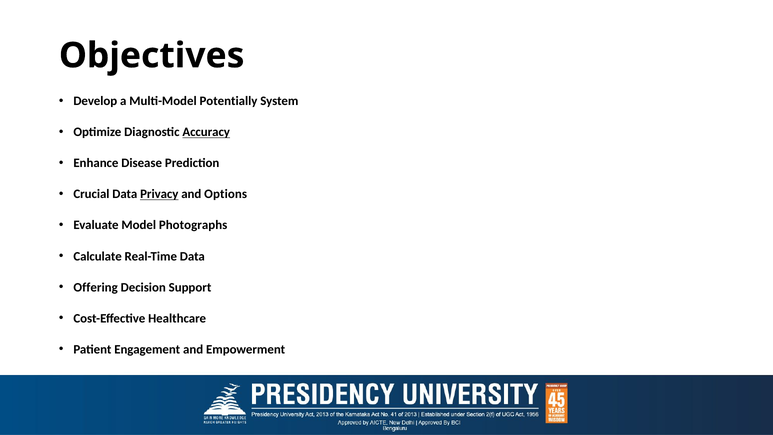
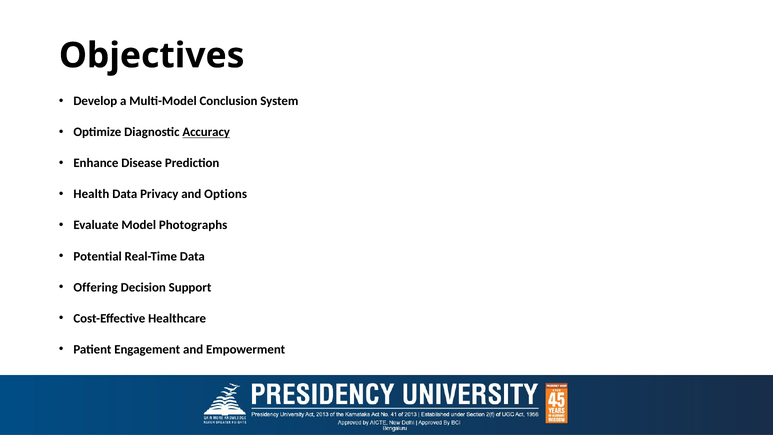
Potentially: Potentially -> Conclusion
Crucial: Crucial -> Health
Privacy underline: present -> none
Calculate: Calculate -> Potential
